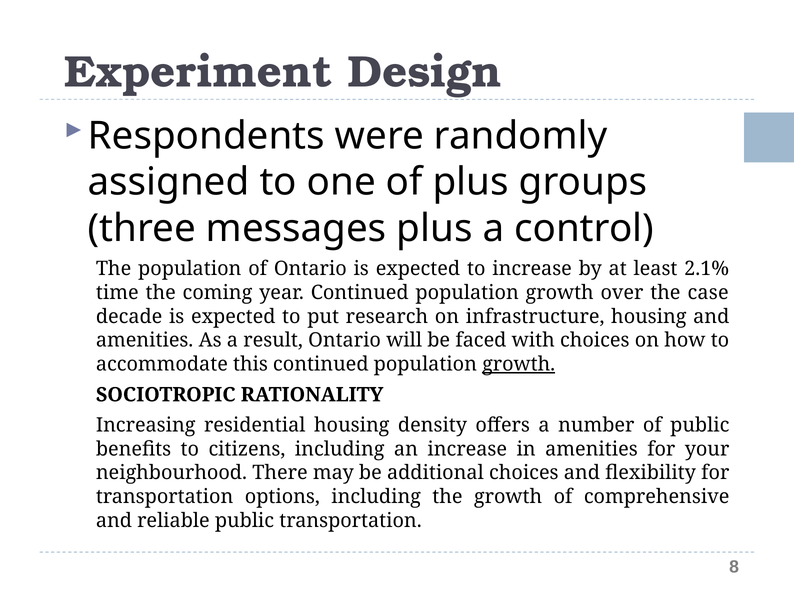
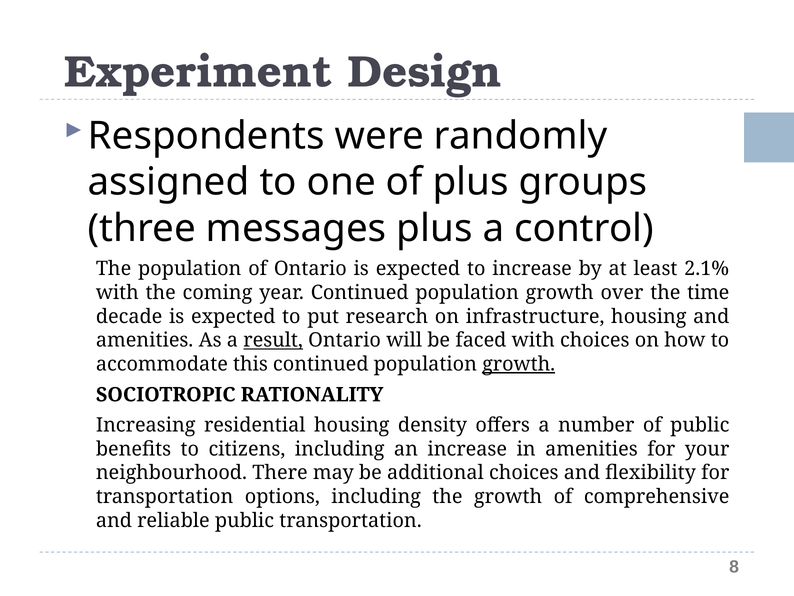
time at (117, 293): time -> with
case: case -> time
result underline: none -> present
